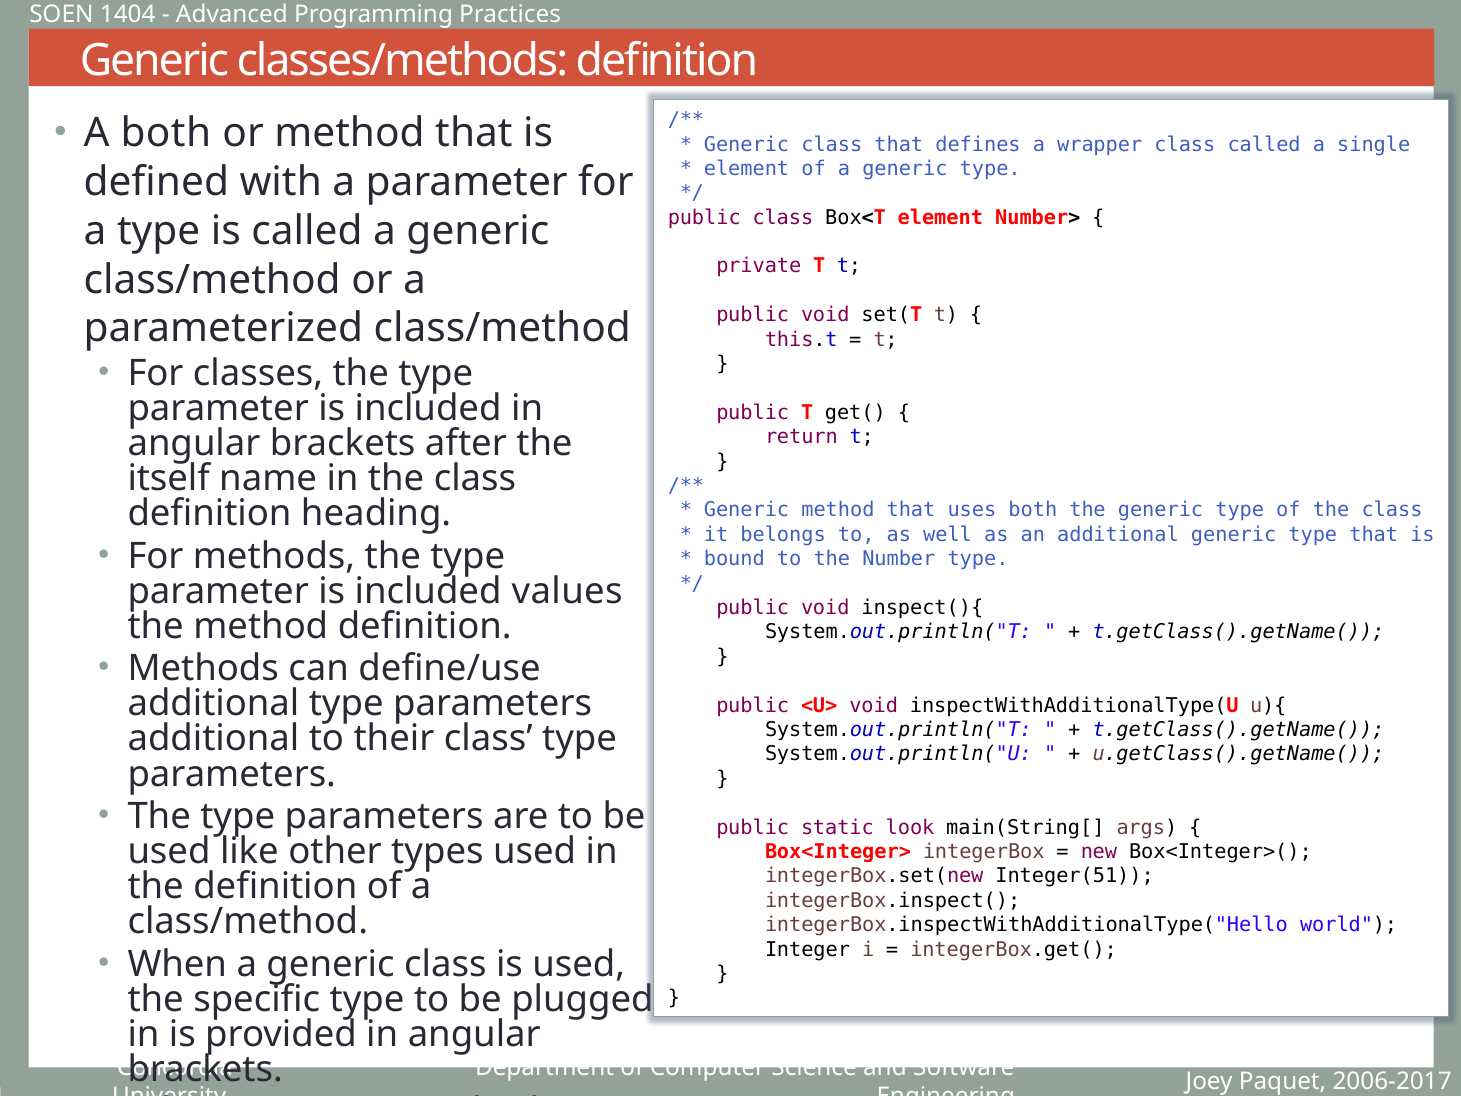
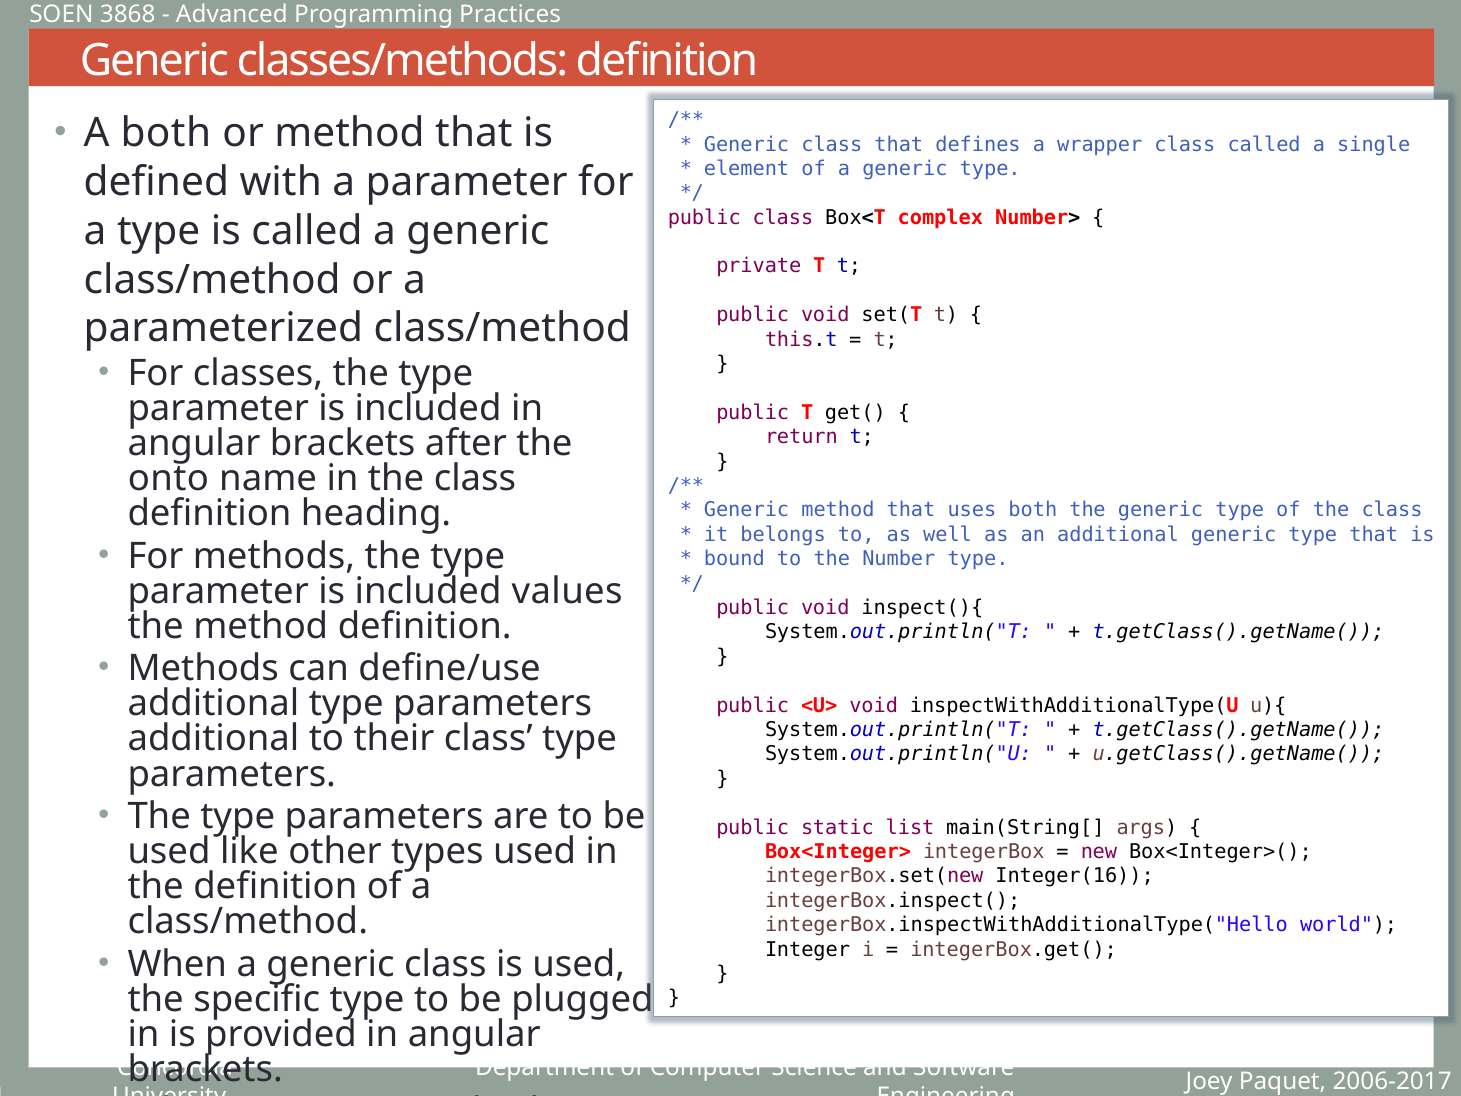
1404: 1404 -> 3868
Box<T element: element -> complex
itself: itself -> onto
look: look -> list
Integer(51: Integer(51 -> Integer(16
